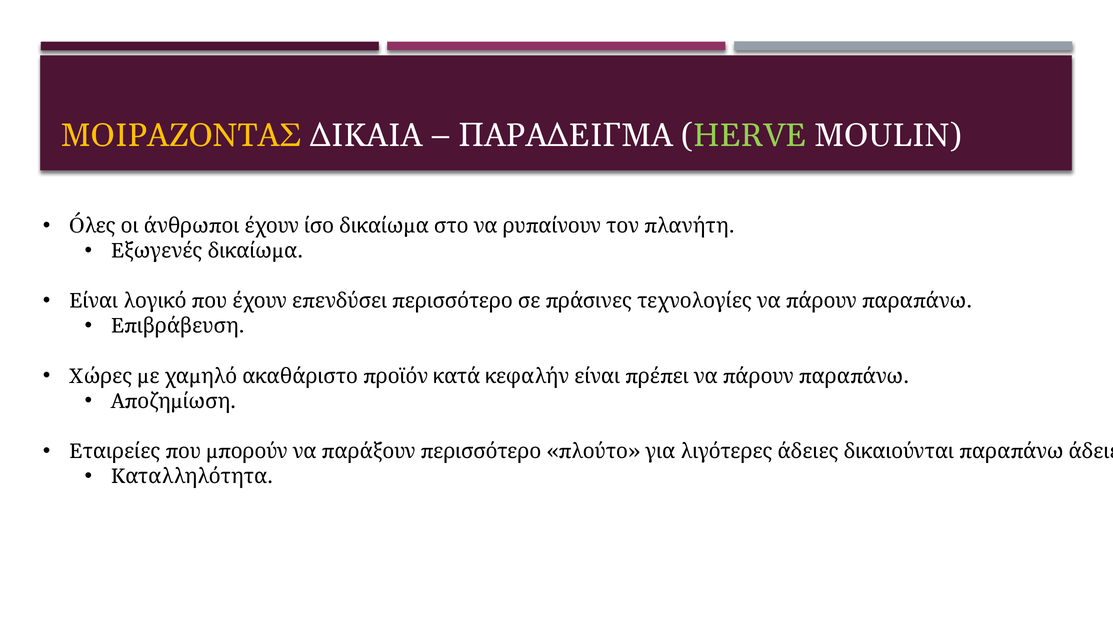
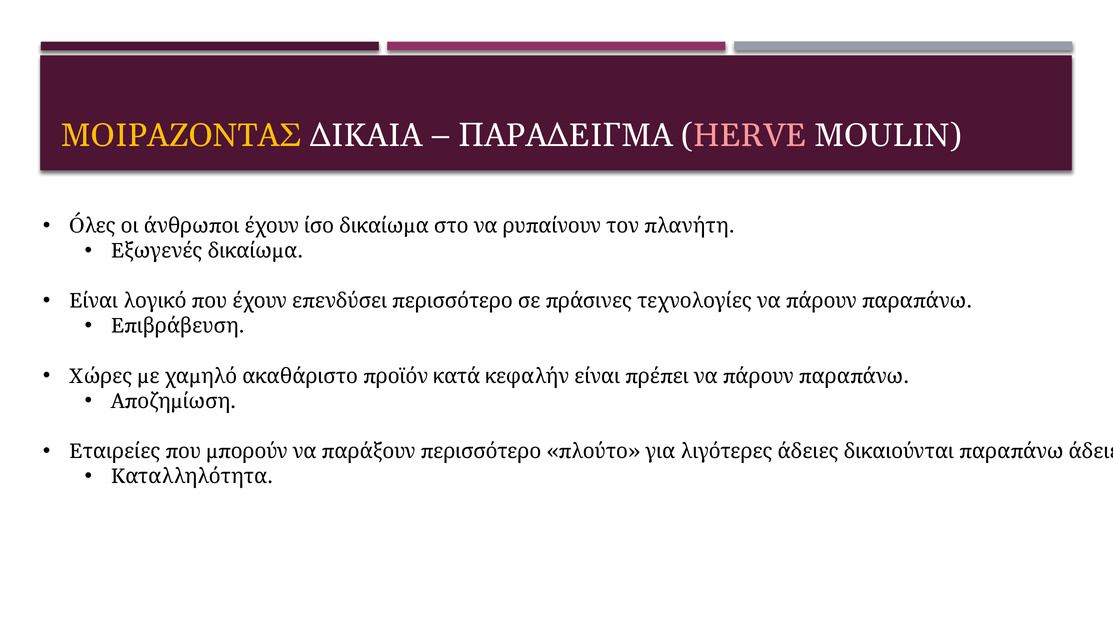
HERVE colour: light green -> pink
